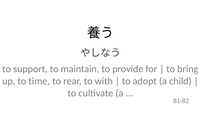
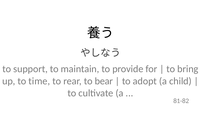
with: with -> bear
